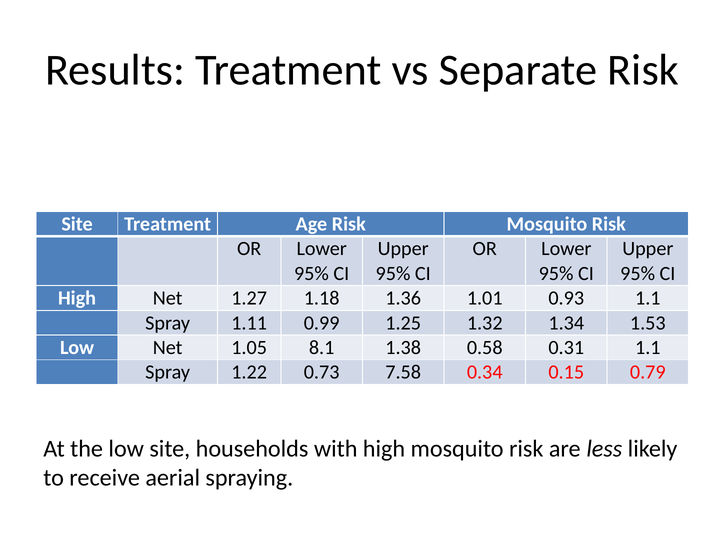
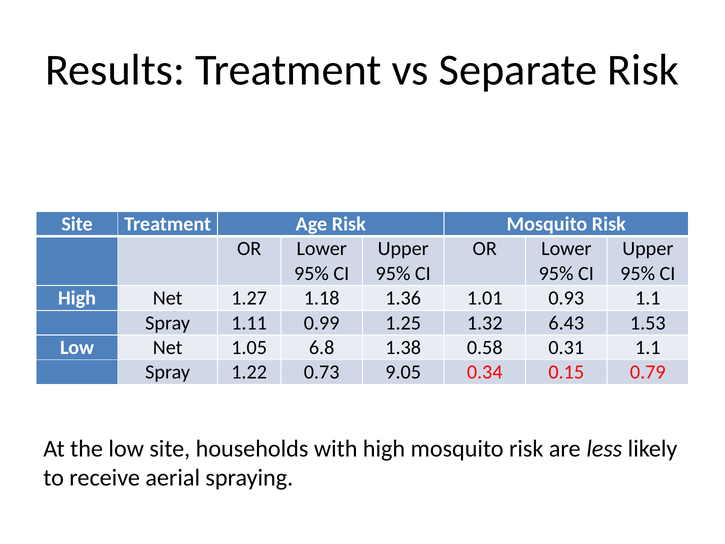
1.34: 1.34 -> 6.43
8.1: 8.1 -> 6.8
7.58: 7.58 -> 9.05
